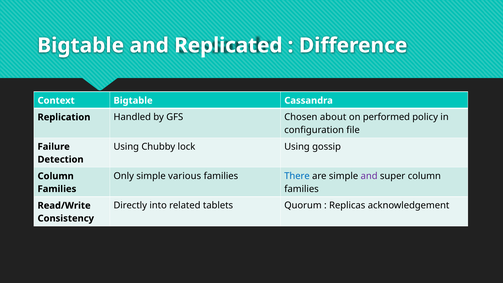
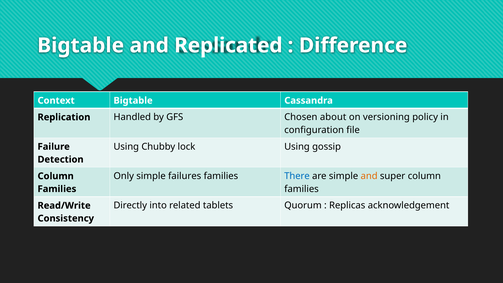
performed: performed -> versioning
various: various -> failures
and at (369, 176) colour: purple -> orange
